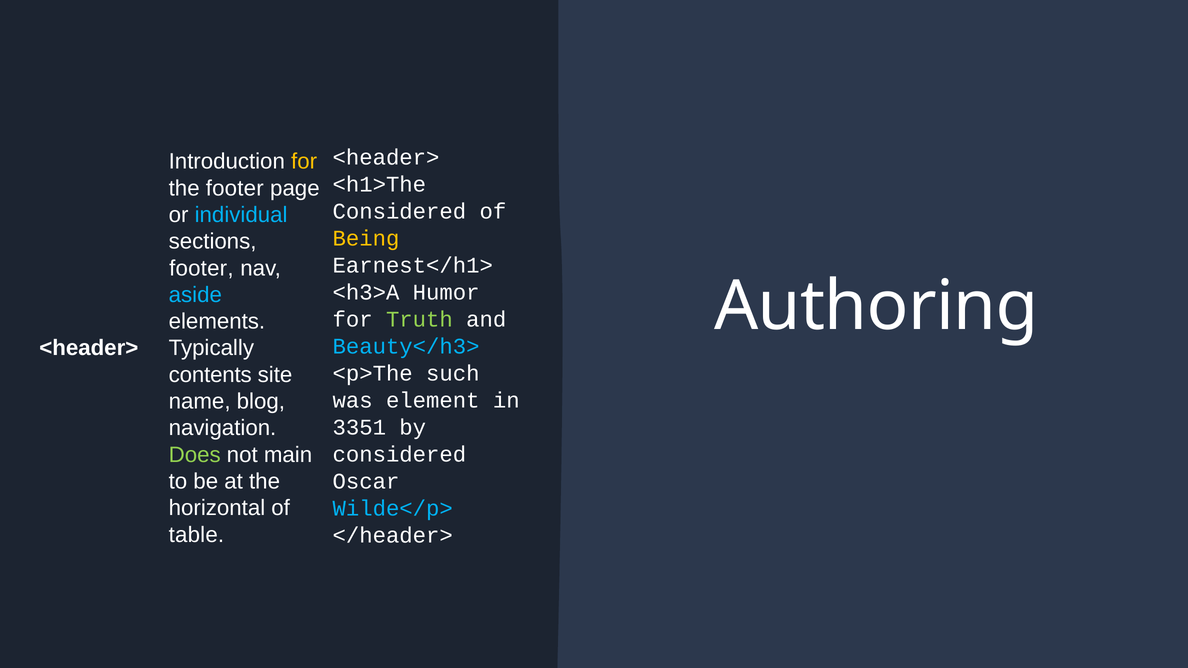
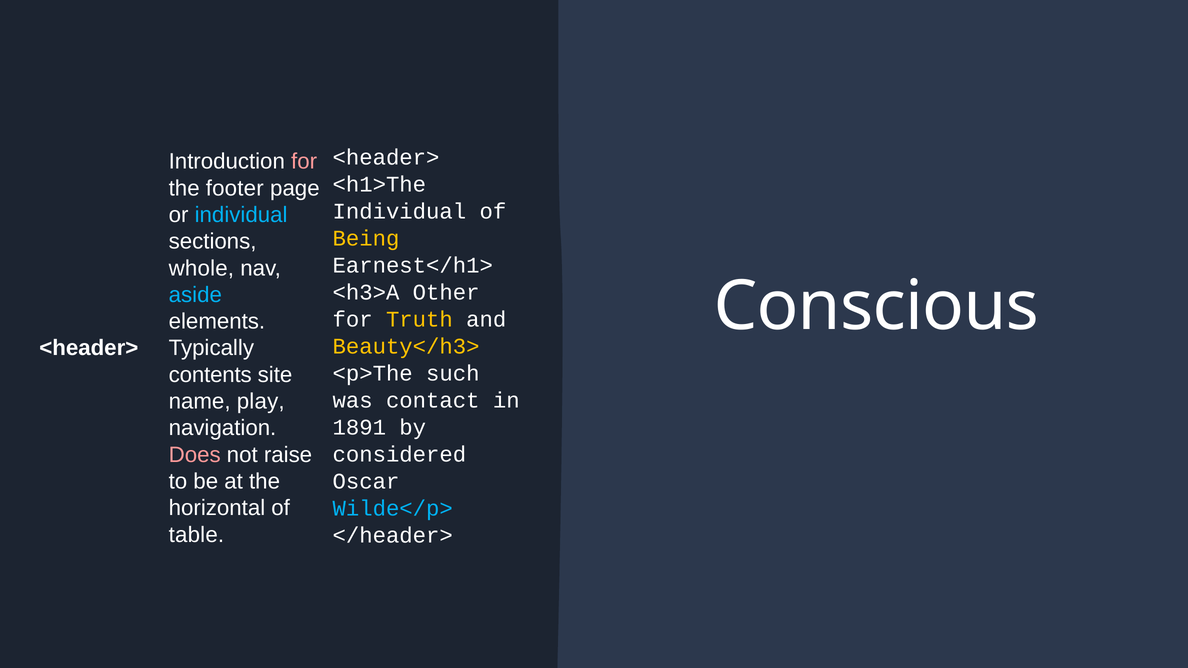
for at (304, 162) colour: yellow -> pink
Considered at (399, 211): Considered -> Individual
footer at (201, 268): footer -> whole
Humor: Humor -> Other
Authoring: Authoring -> Conscious
Truth colour: light green -> yellow
Beauty</h3> colour: light blue -> yellow
blog: blog -> play
element: element -> contact
3351: 3351 -> 1891
Does colour: light green -> pink
main: main -> raise
